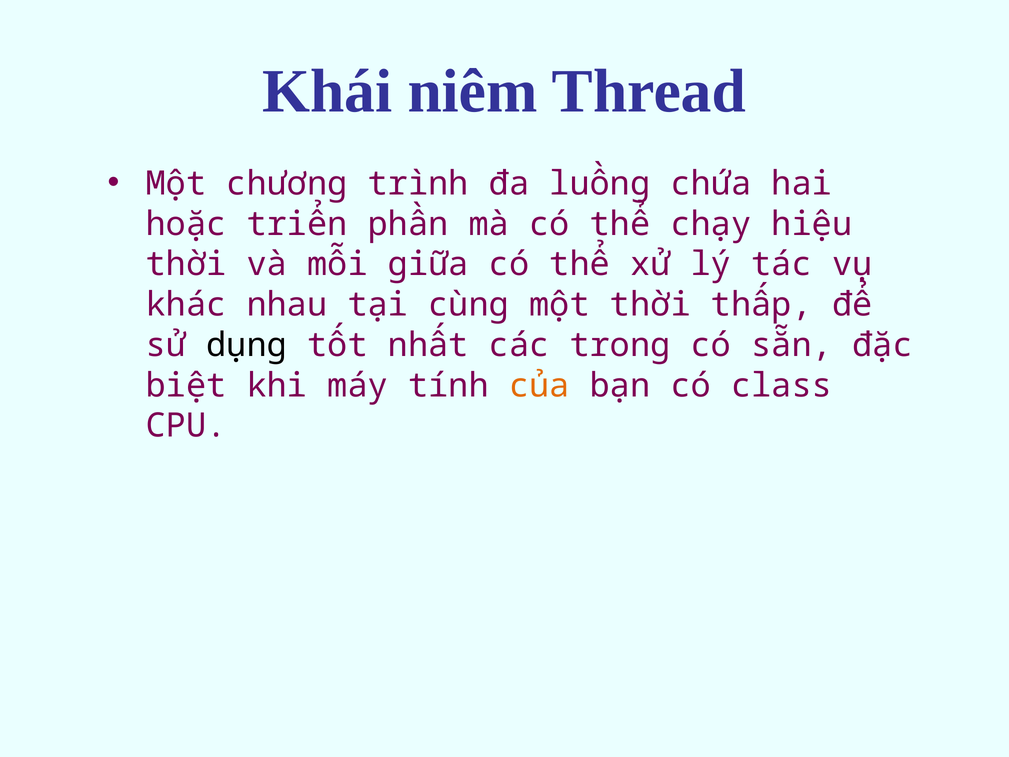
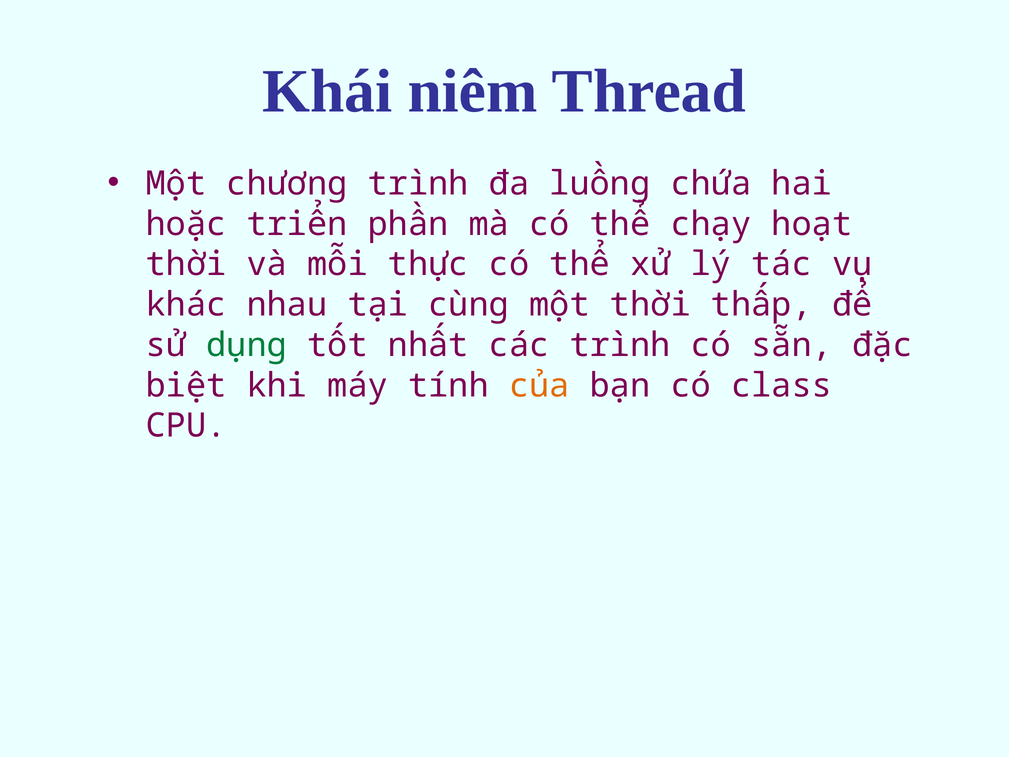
hiệu: hiệu -> hoạt
giữa: giữa -> thực
dụng colour: black -> green
các trong: trong -> trình
